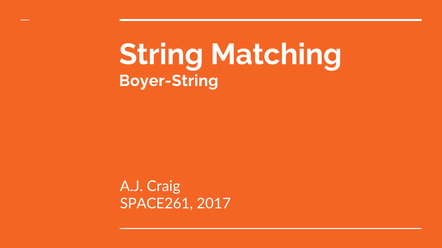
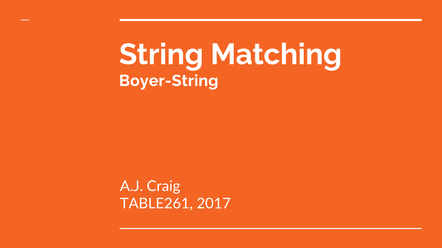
SPACE261: SPACE261 -> TABLE261
